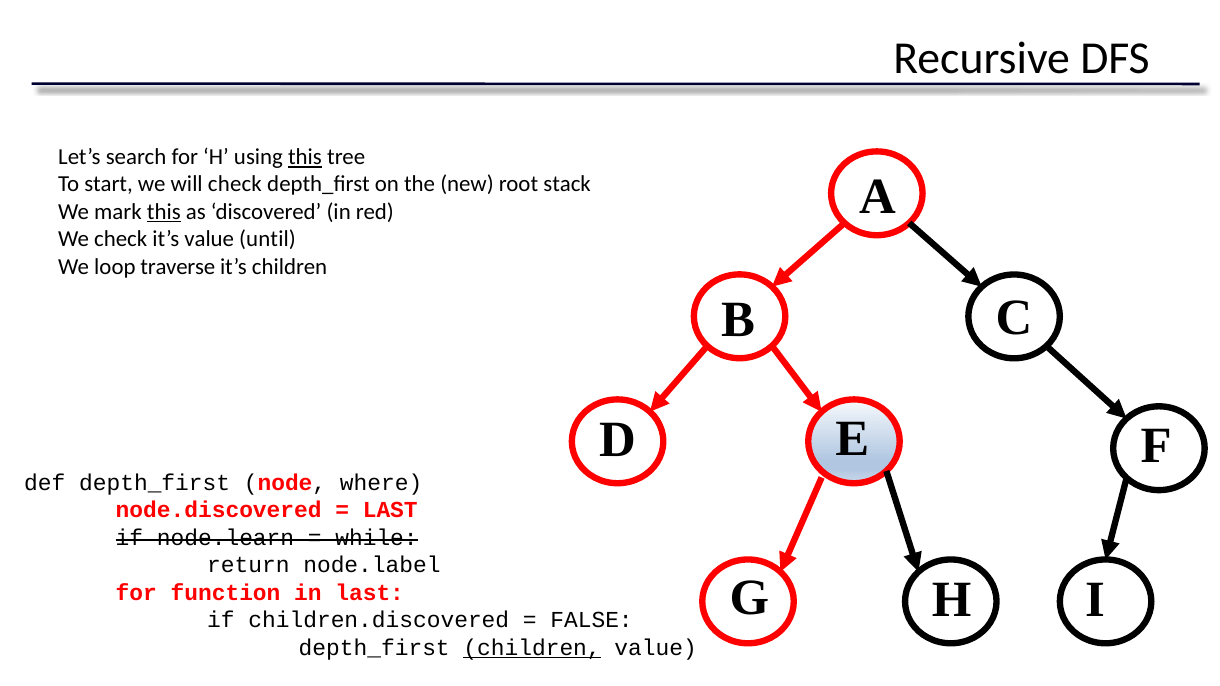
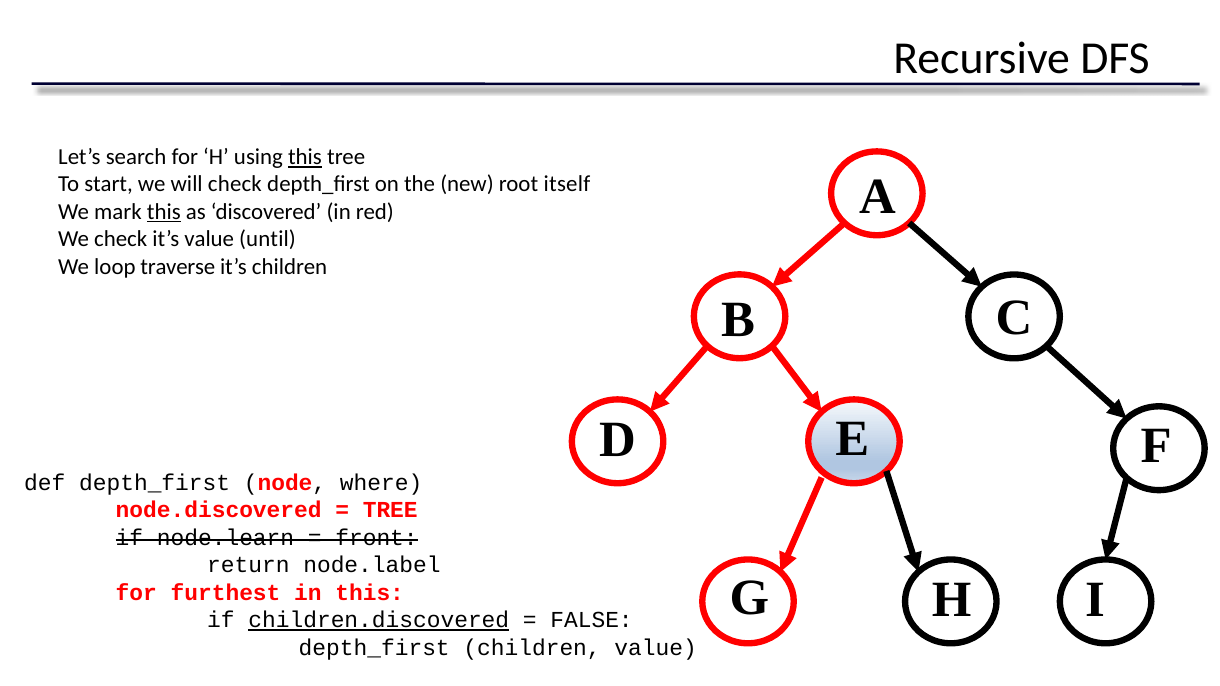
stack: stack -> itself
LAST at (390, 511): LAST -> TREE
while: while -> front
function: function -> furthest
in last: last -> this
children.discovered underline: none -> present
children at (532, 648) underline: present -> none
